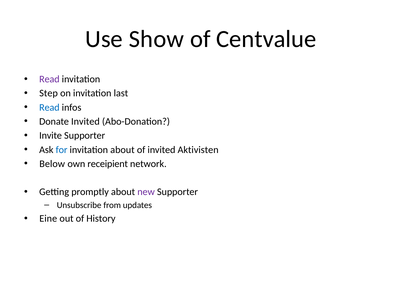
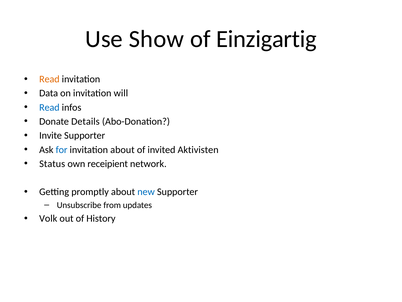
Centvalue: Centvalue -> Einzigartig
Read at (49, 79) colour: purple -> orange
Step: Step -> Data
last: last -> will
Donate Invited: Invited -> Details
Below: Below -> Status
new colour: purple -> blue
Eine: Eine -> Volk
